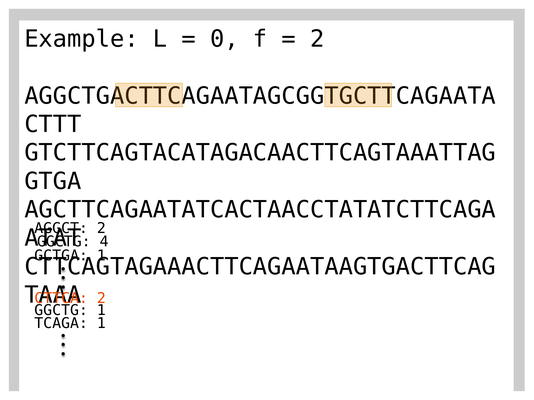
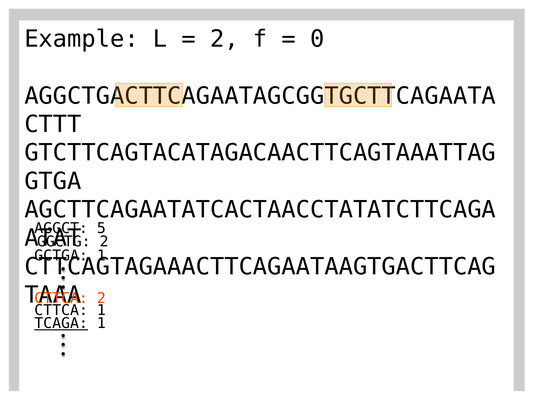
0 at (224, 39): 0 -> 2
2 at (317, 39): 2 -> 0
2 at (101, 228): 2 -> 5
4 at (104, 242): 4 -> 2
GGCTG at (61, 311): GGCTG -> CTTCA
TCAGA underline: none -> present
